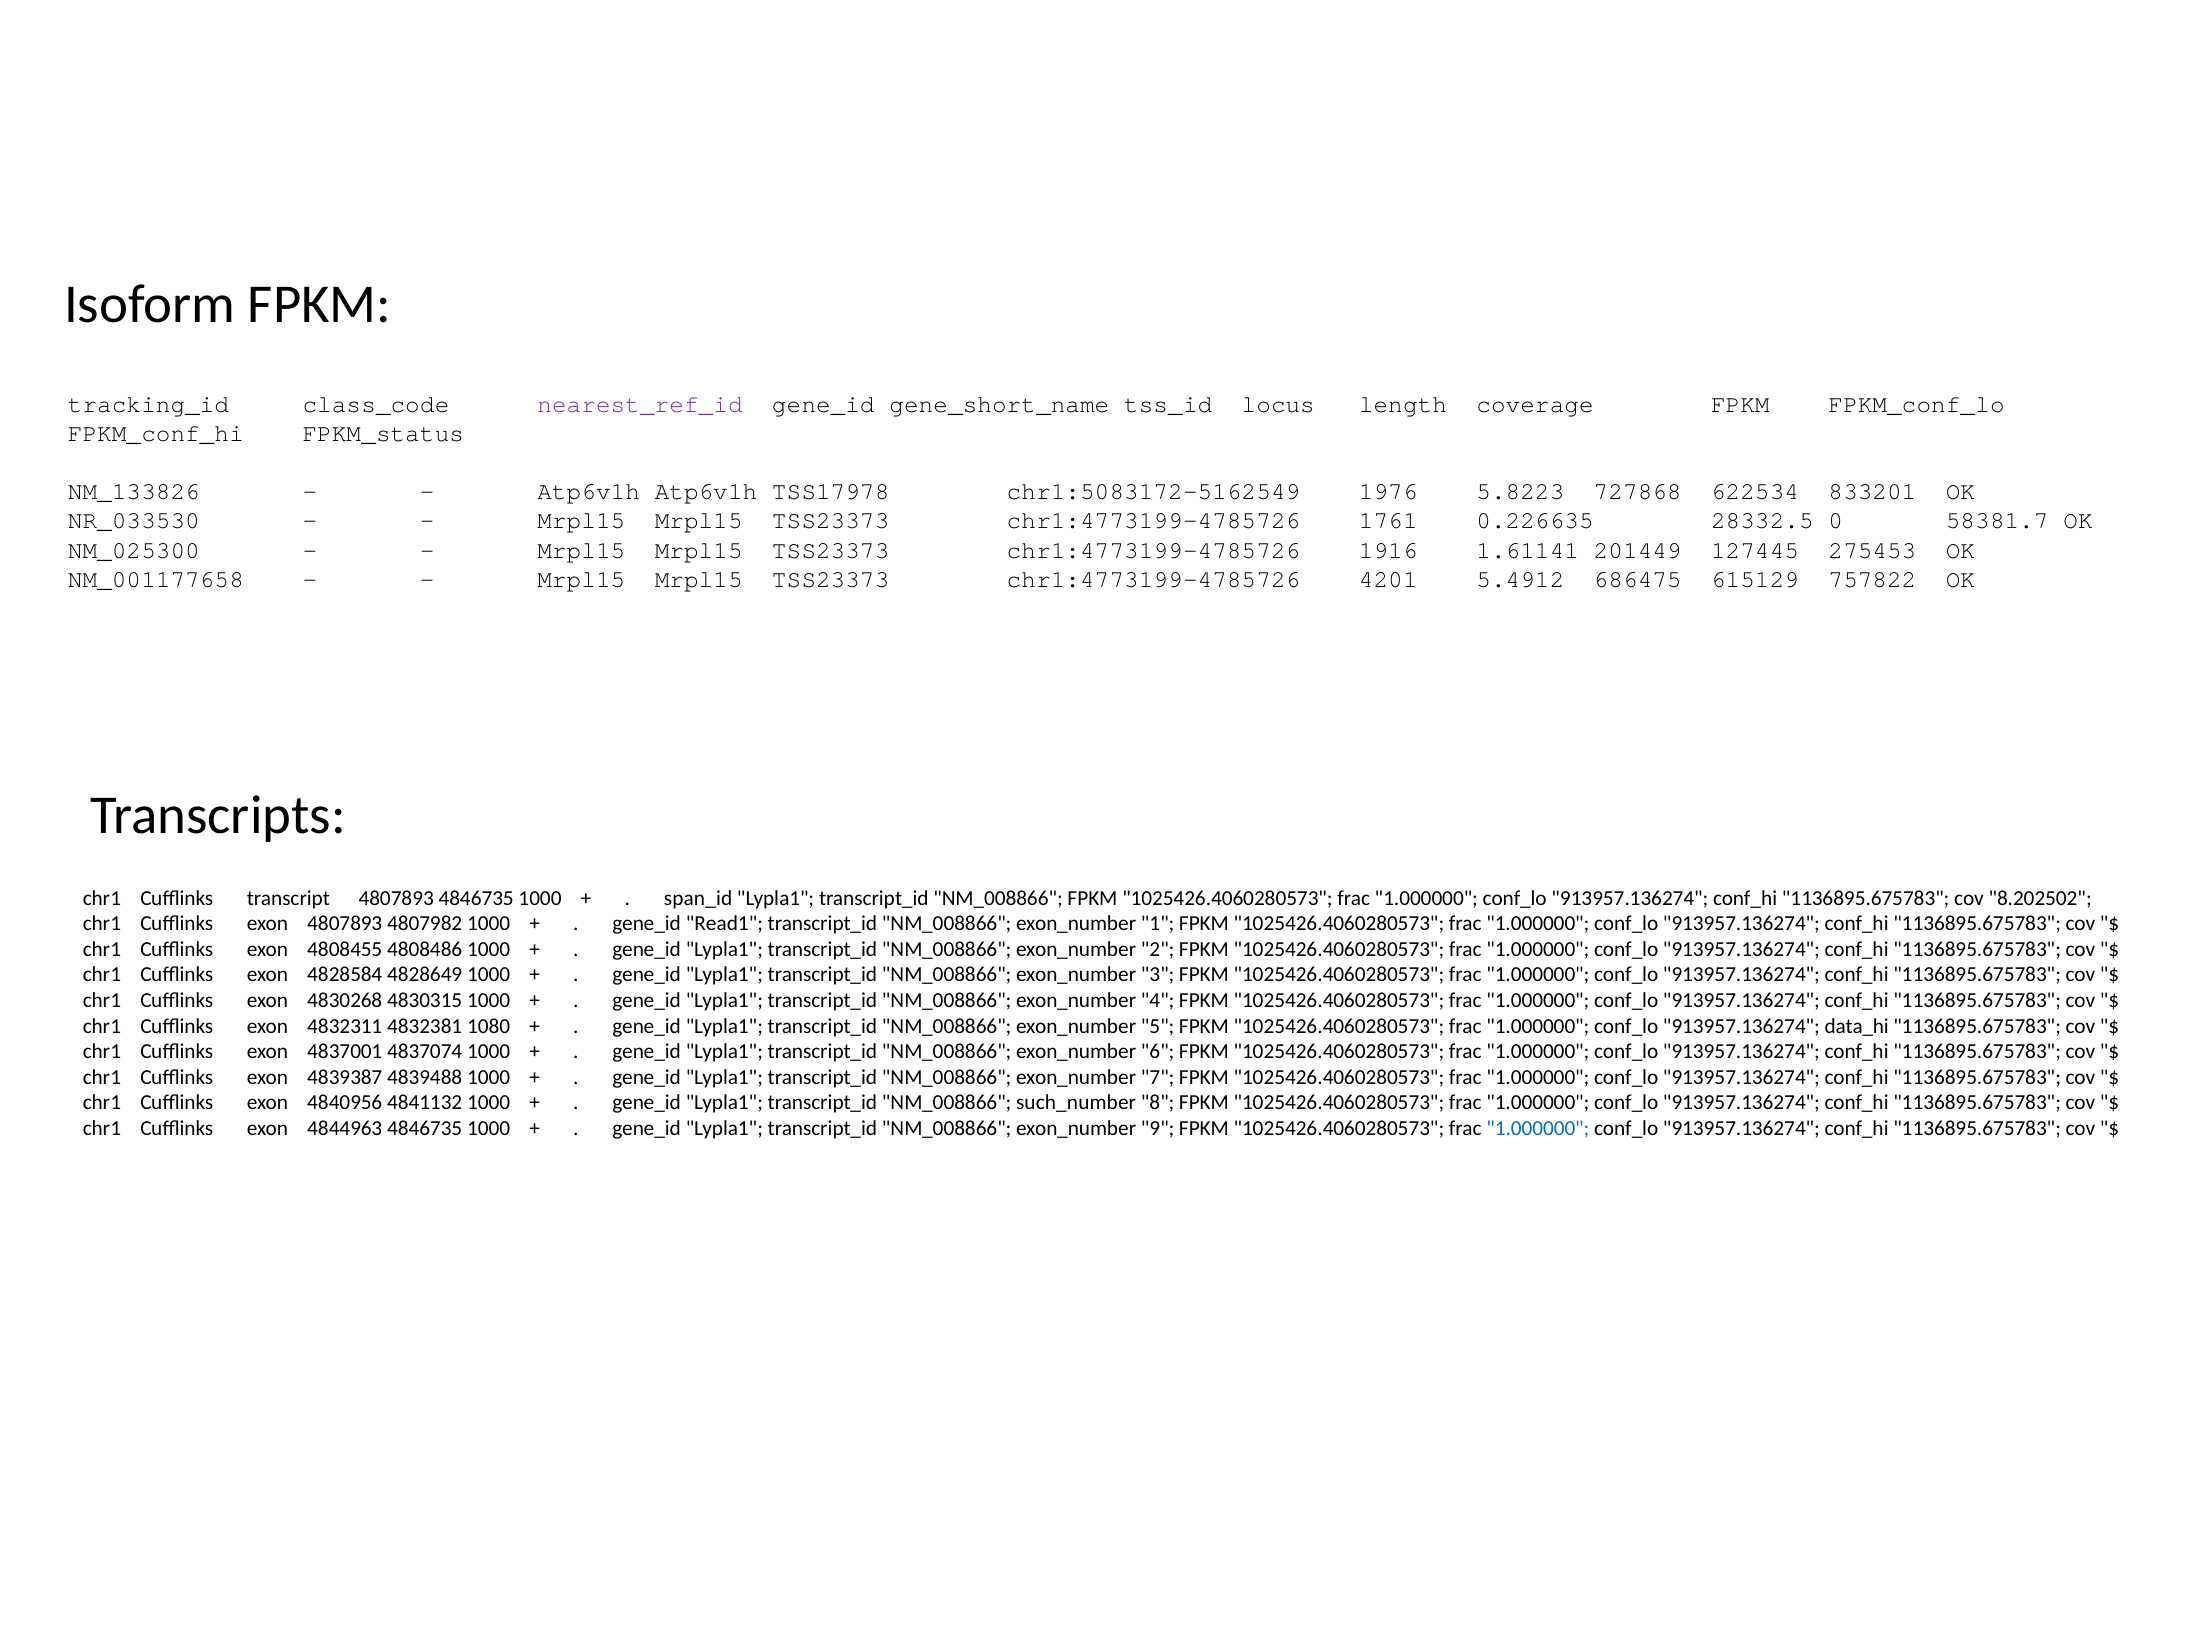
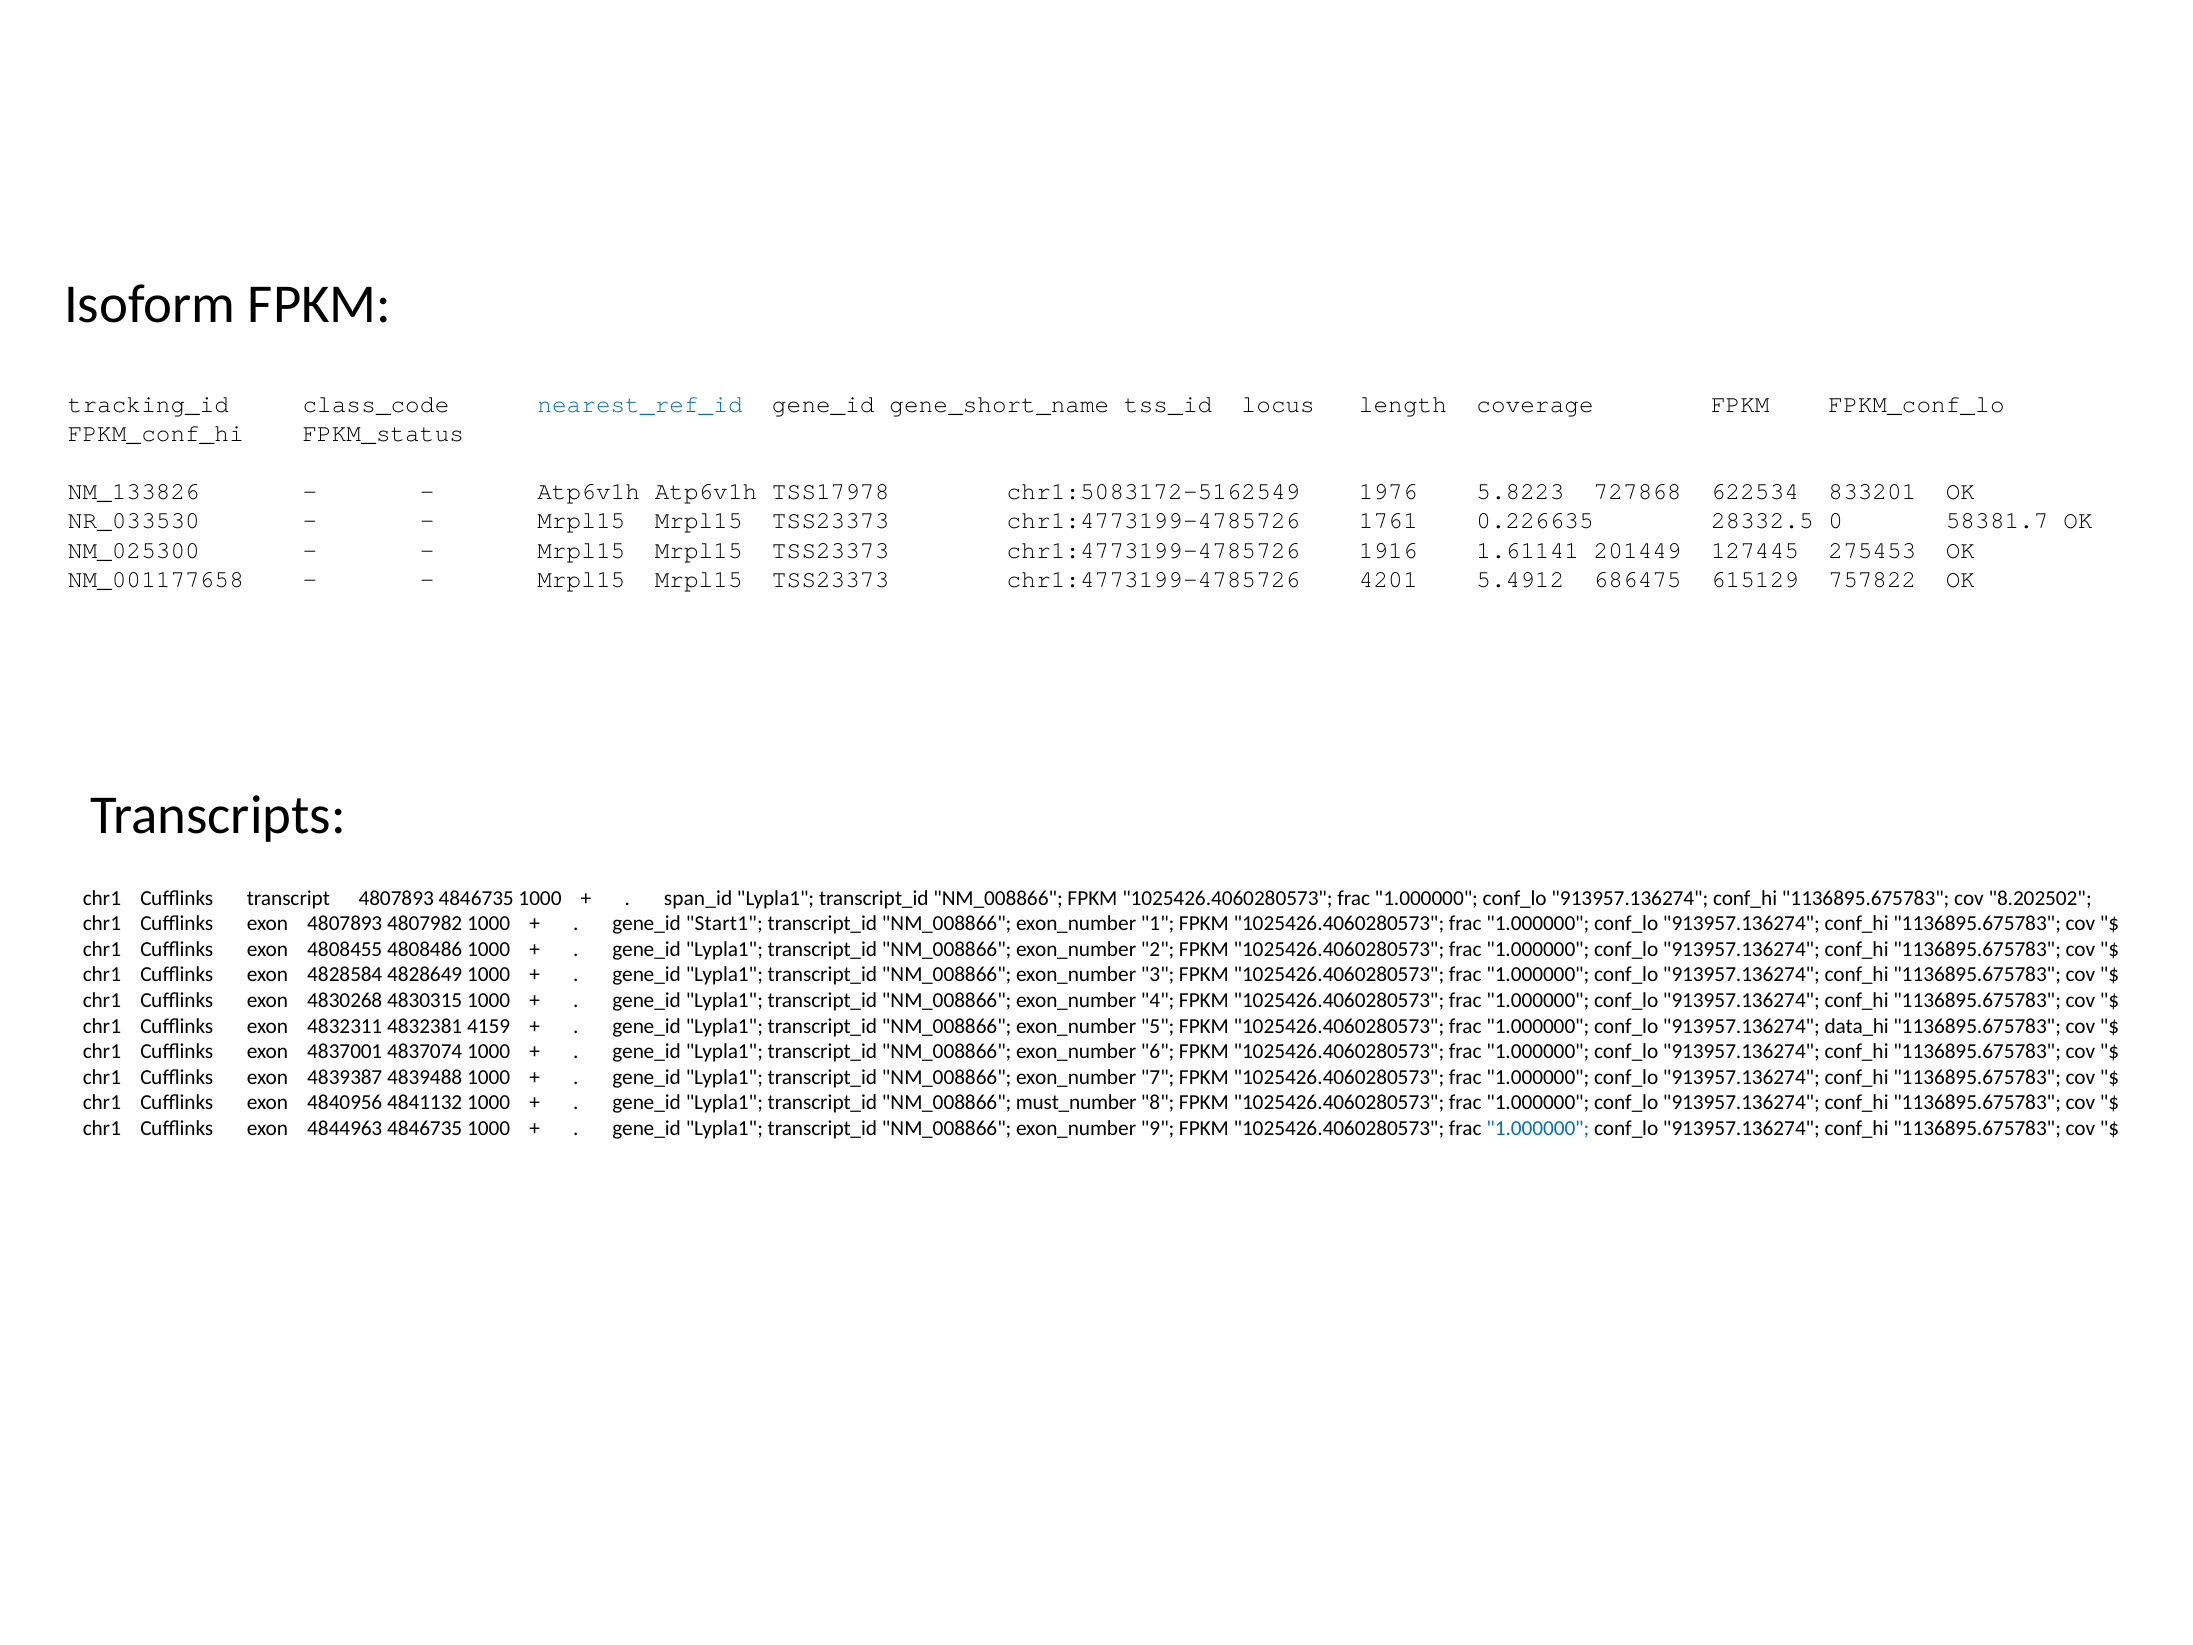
nearest_ref_id colour: purple -> blue
Read1: Read1 -> Start1
1080: 1080 -> 4159
such_number: such_number -> must_number
